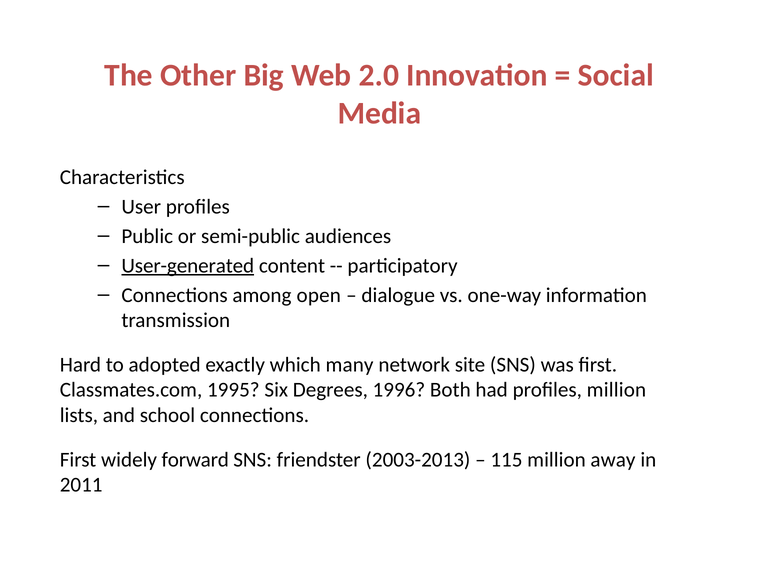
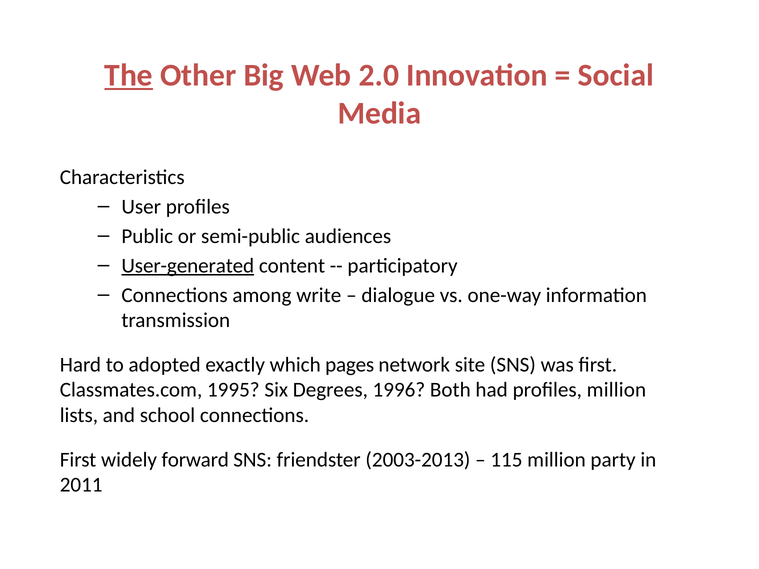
The underline: none -> present
open: open -> write
many: many -> pages
away: away -> party
